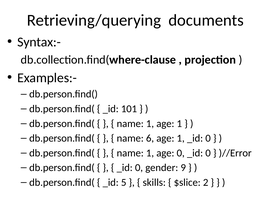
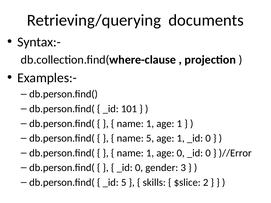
name 6: 6 -> 5
9: 9 -> 3
